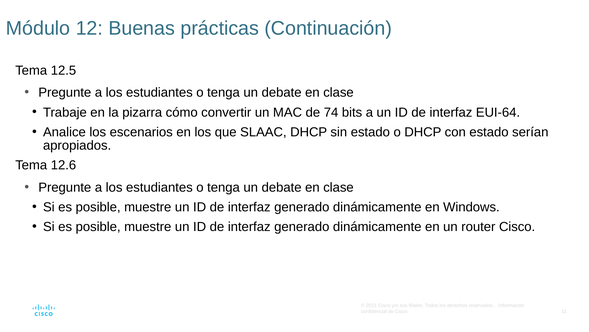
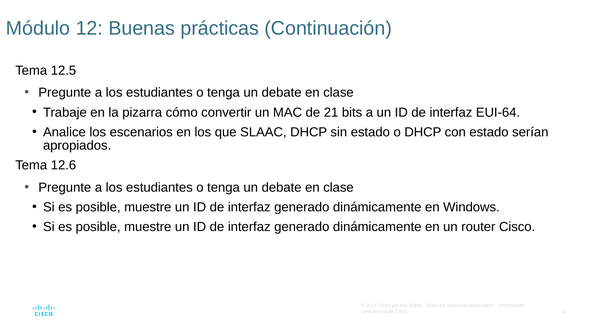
74: 74 -> 21
